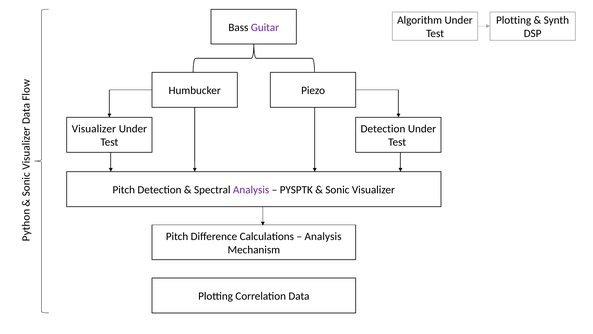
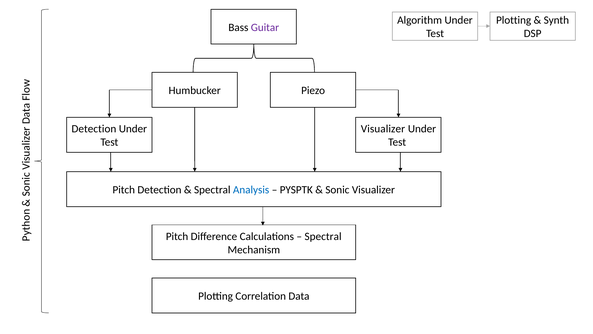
Visualizer at (94, 129): Visualizer -> Detection
Detection at (383, 129): Detection -> Visualizer
Analysis at (251, 190) colour: purple -> blue
Analysis at (323, 236): Analysis -> Spectral
